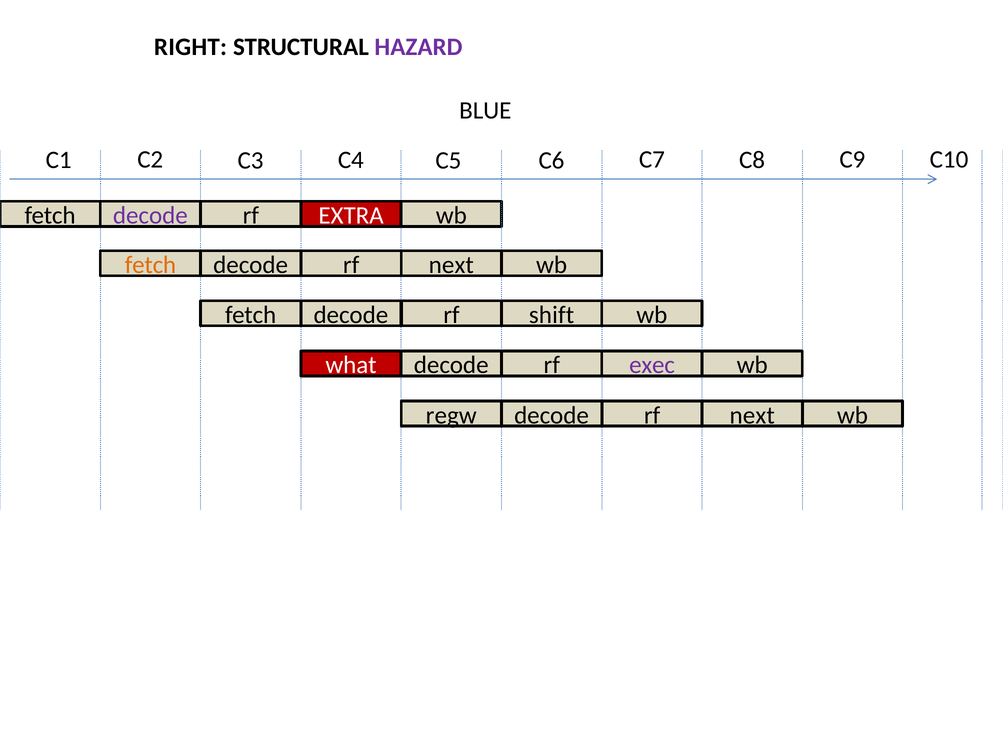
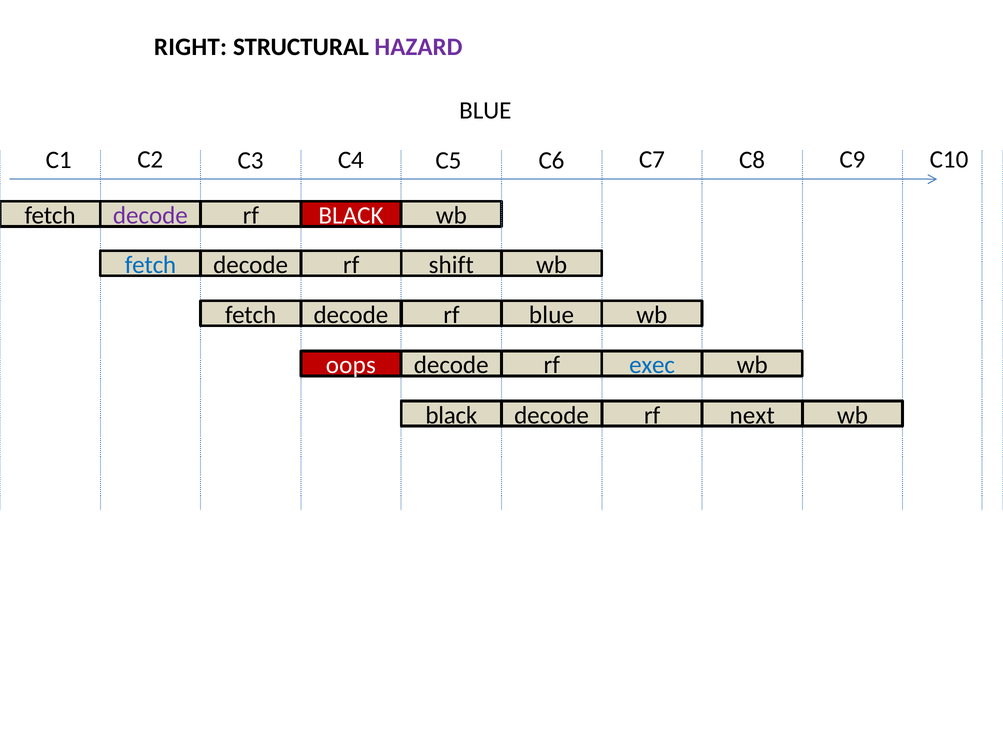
rf EXTRA: EXTRA -> BLACK
fetch at (150, 265) colour: orange -> blue
next at (451, 265): next -> shift
rf shift: shift -> blue
what: what -> oops
exec colour: purple -> blue
regw at (451, 415): regw -> black
